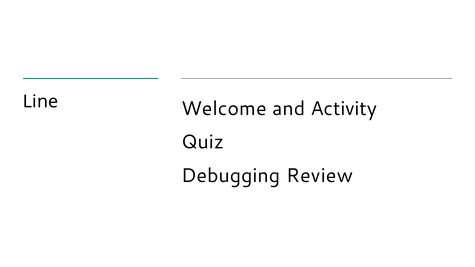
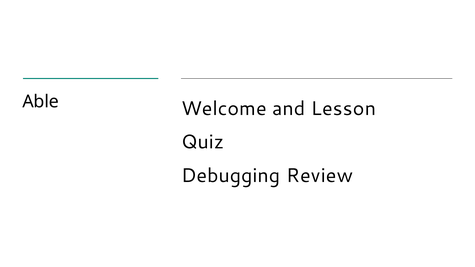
Line: Line -> Able
Activity: Activity -> Lesson
